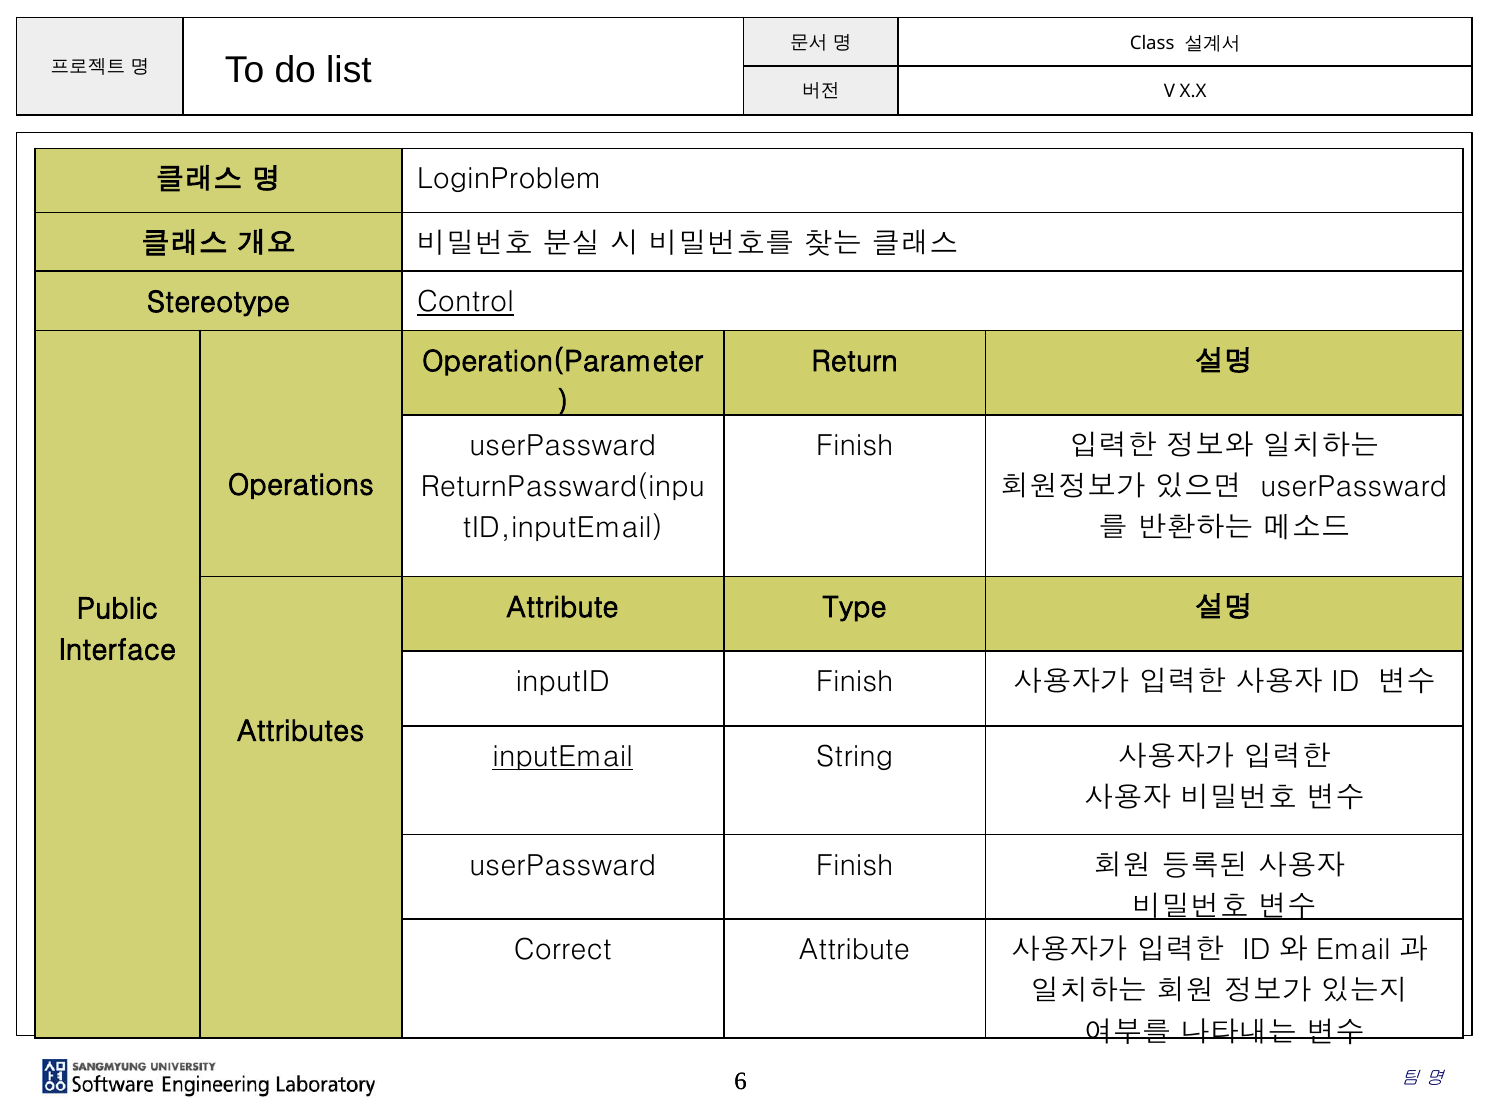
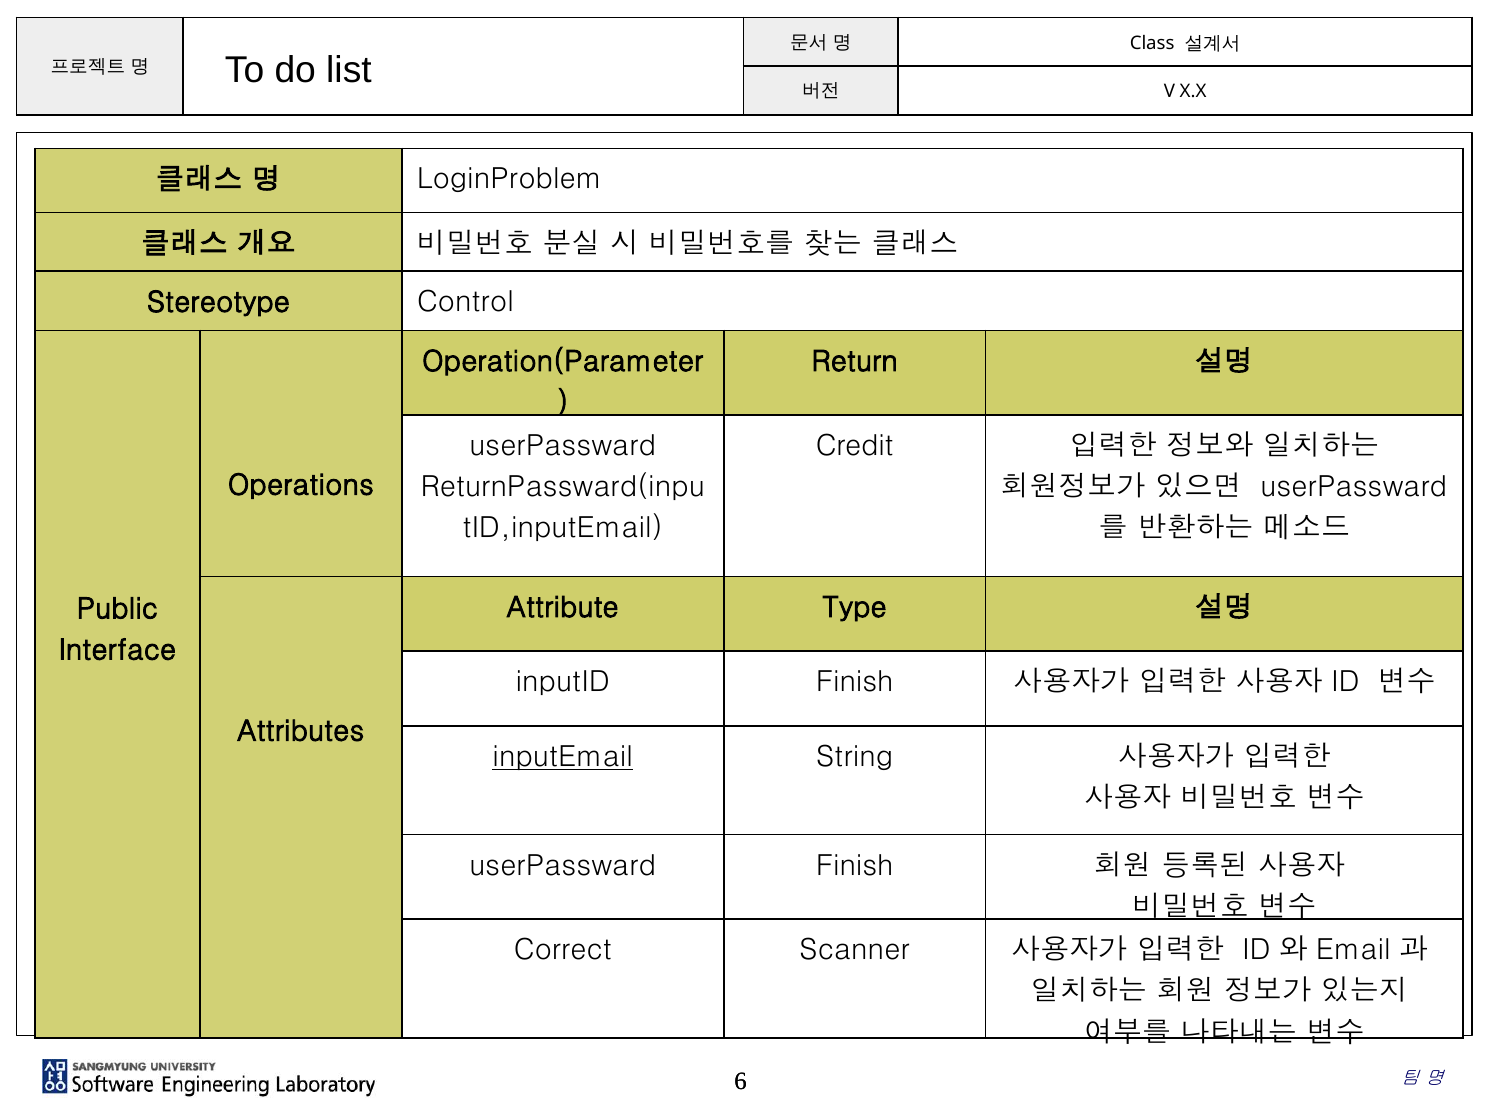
Control underline: present -> none
Finish at (855, 446): Finish -> Credit
Correct Attribute: Attribute -> Scanner
